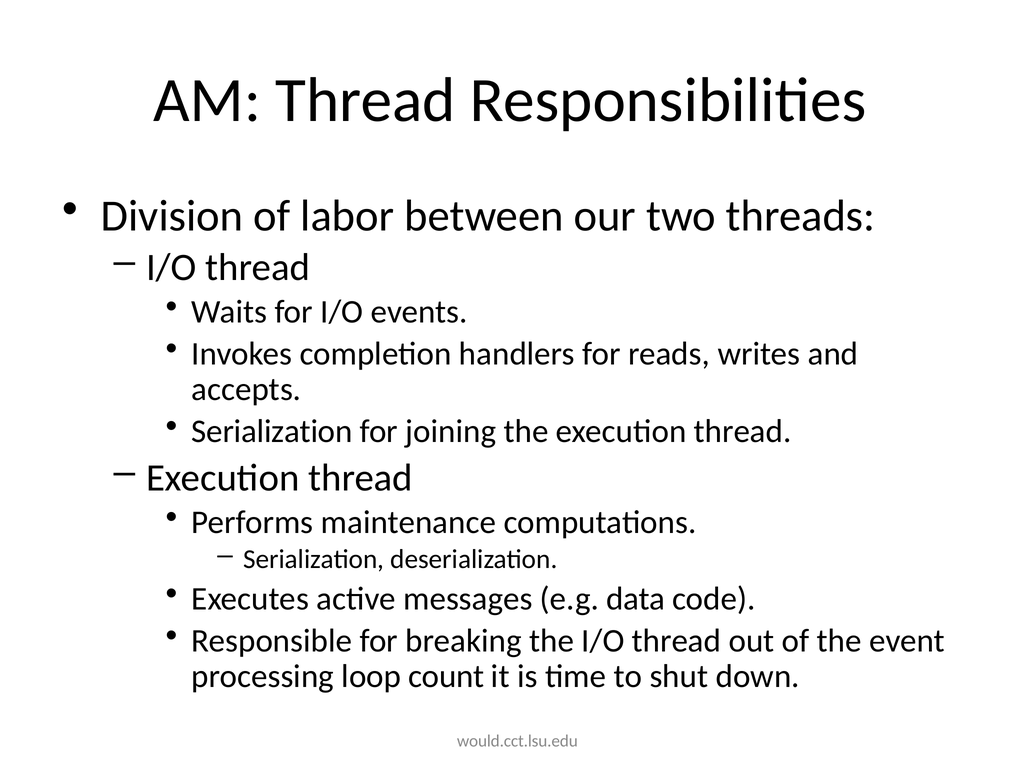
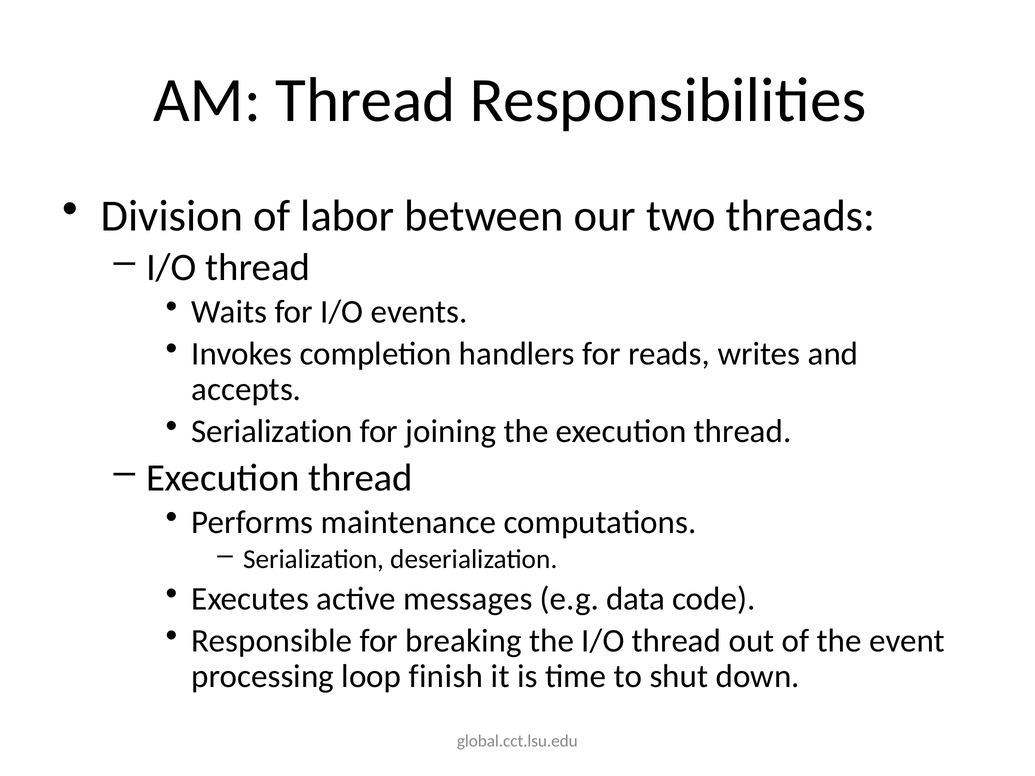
count: count -> finish
would.cct.lsu.edu: would.cct.lsu.edu -> global.cct.lsu.edu
